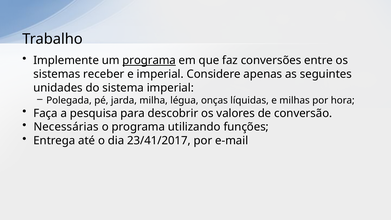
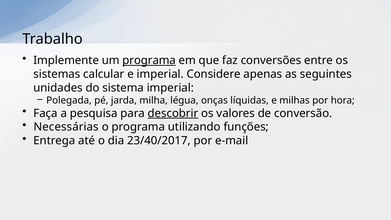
receber: receber -> calcular
descobrir underline: none -> present
23/41/2017: 23/41/2017 -> 23/40/2017
